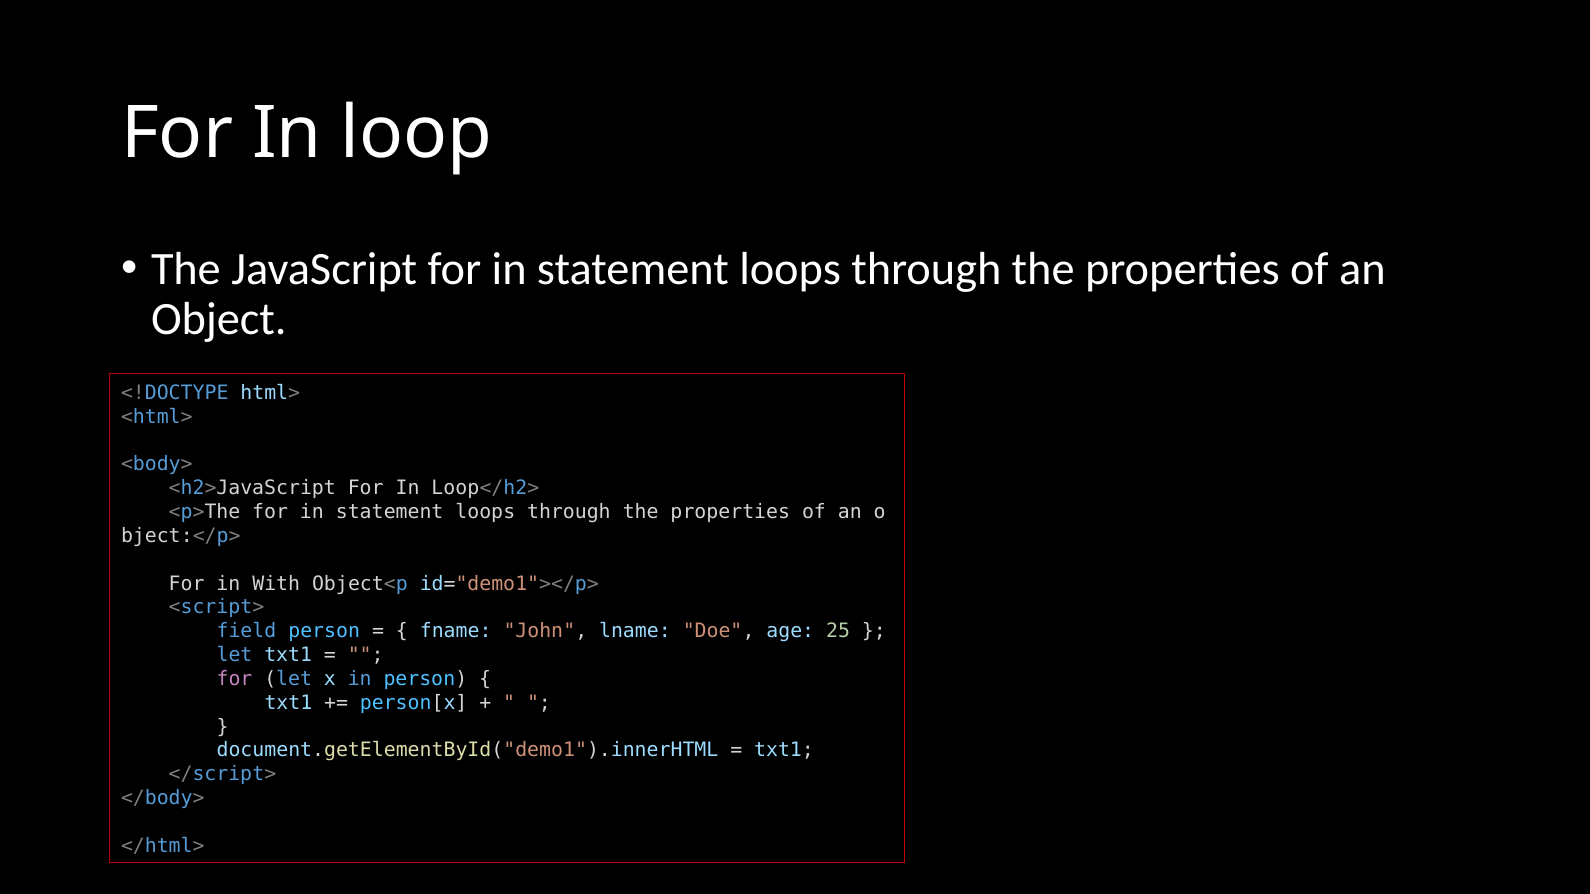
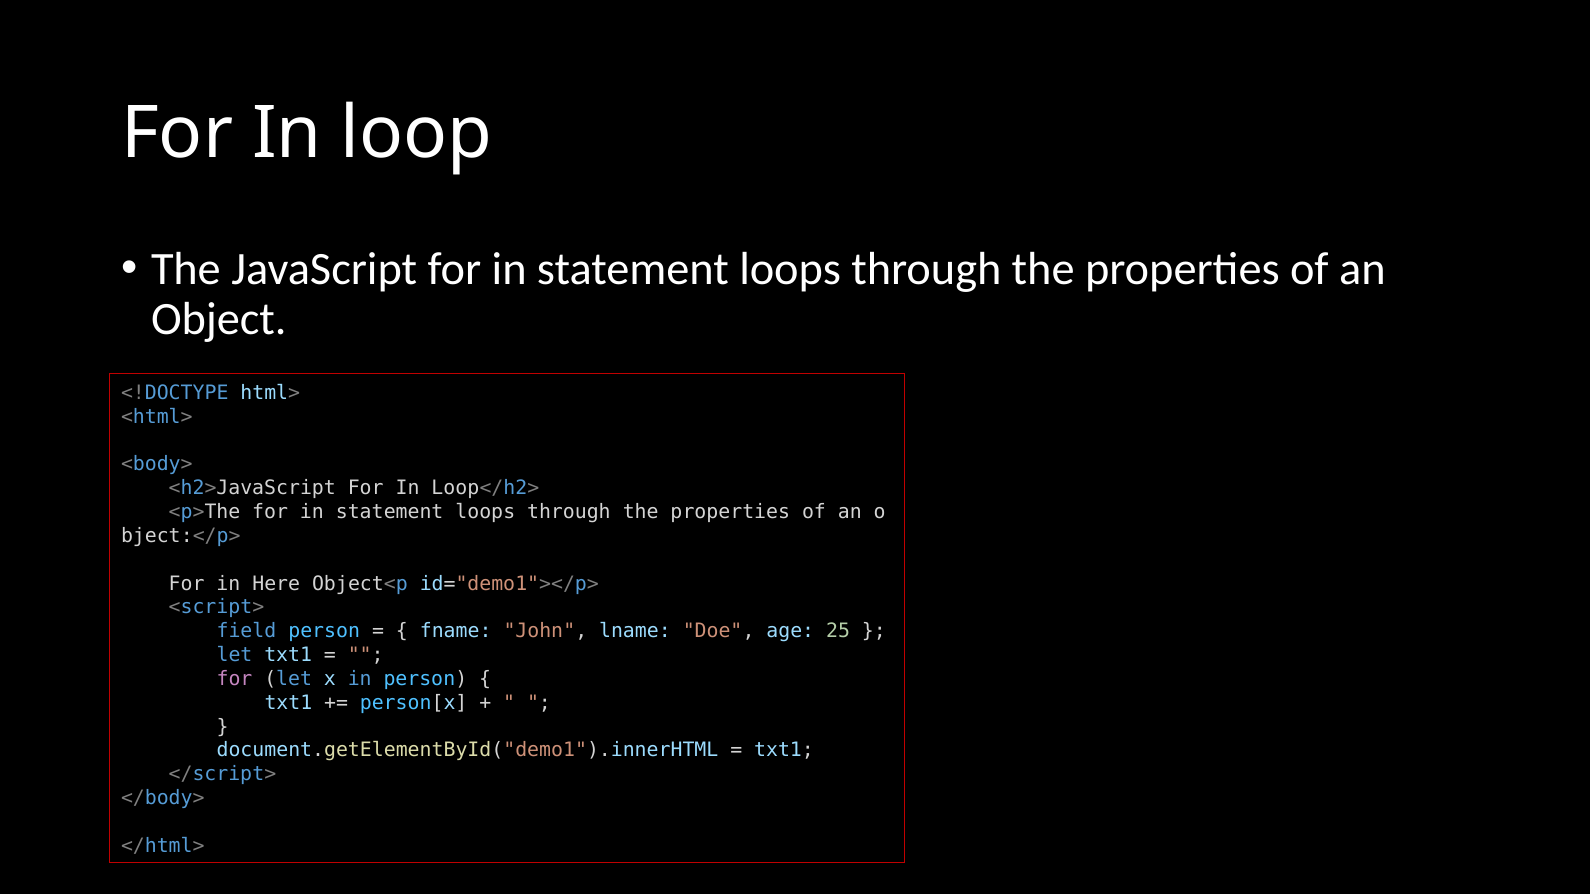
With: With -> Here
